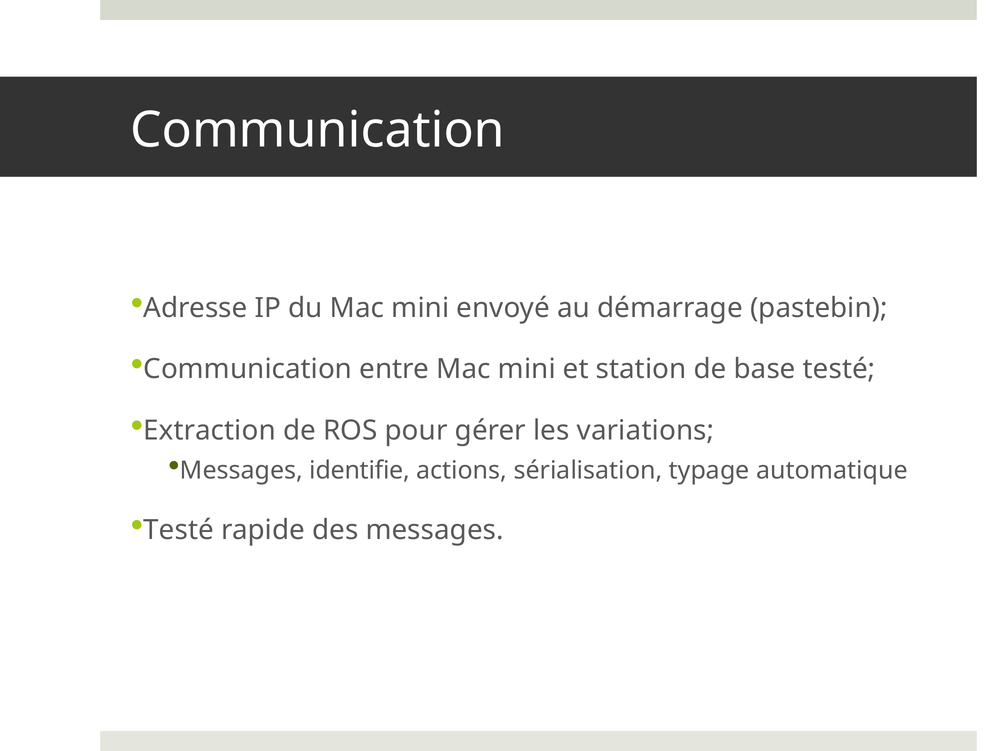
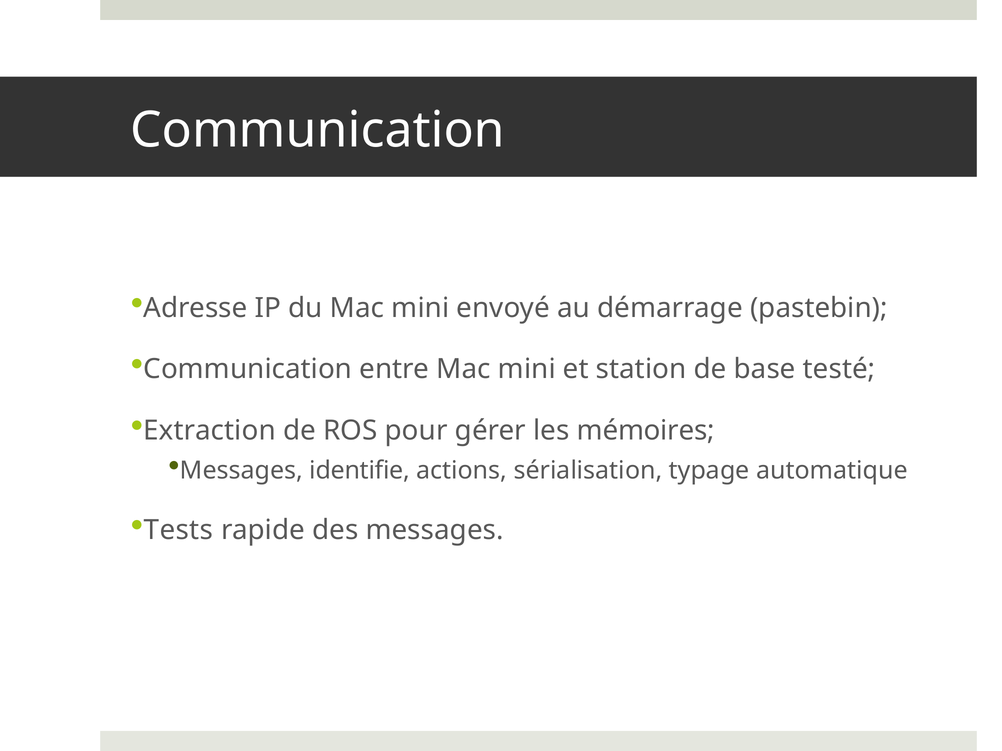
variations: variations -> mémoires
Testé at (179, 530): Testé -> Tests
